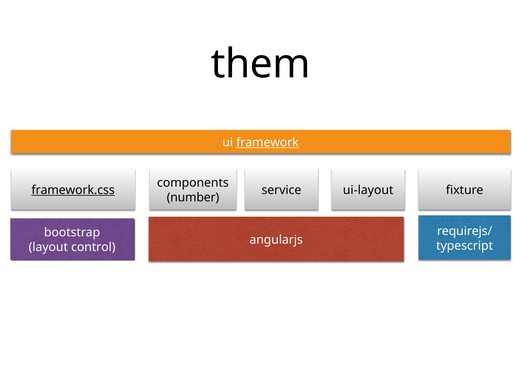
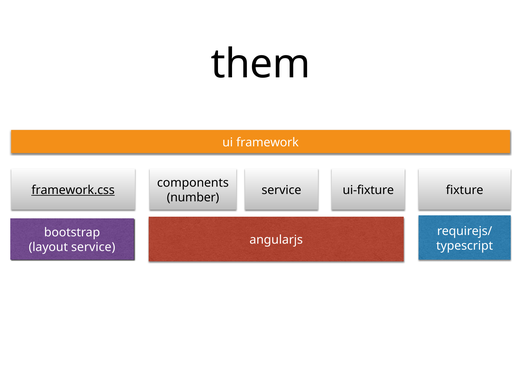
framework underline: present -> none
ui-layout: ui-layout -> ui-fixture
layout control: control -> service
